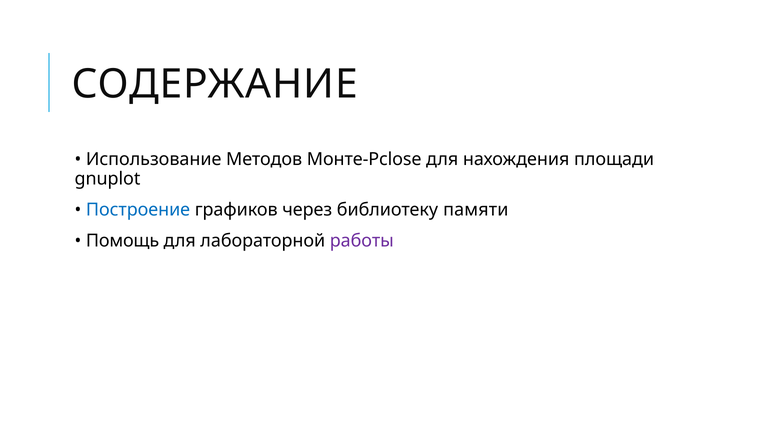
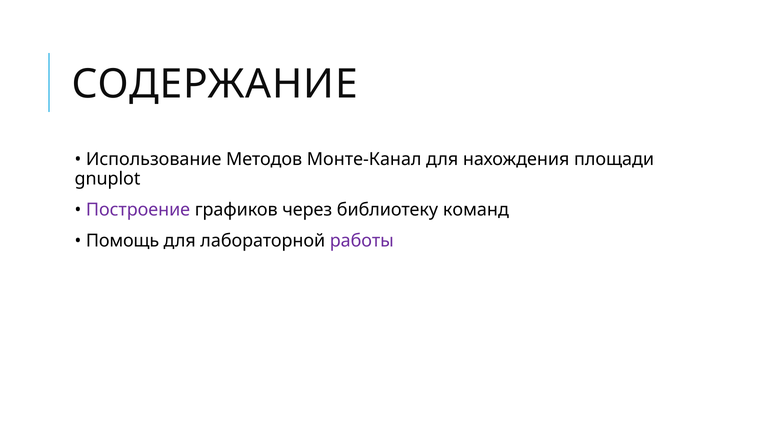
Монте-Pclose: Монте-Pclose -> Монте-Канал
Построение colour: blue -> purple
памяти: памяти -> команд
